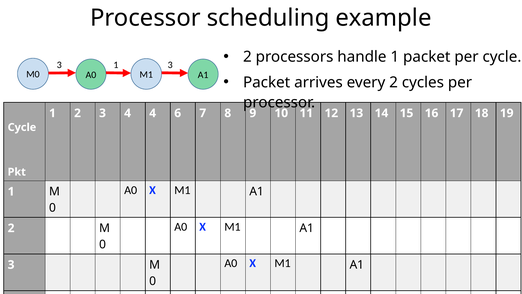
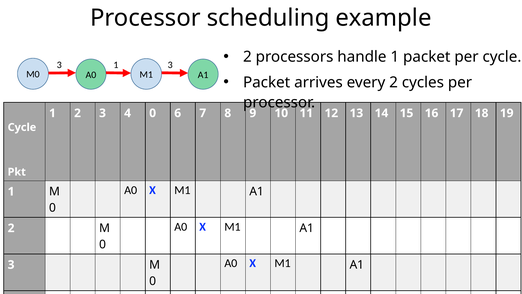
4 4: 4 -> 0
